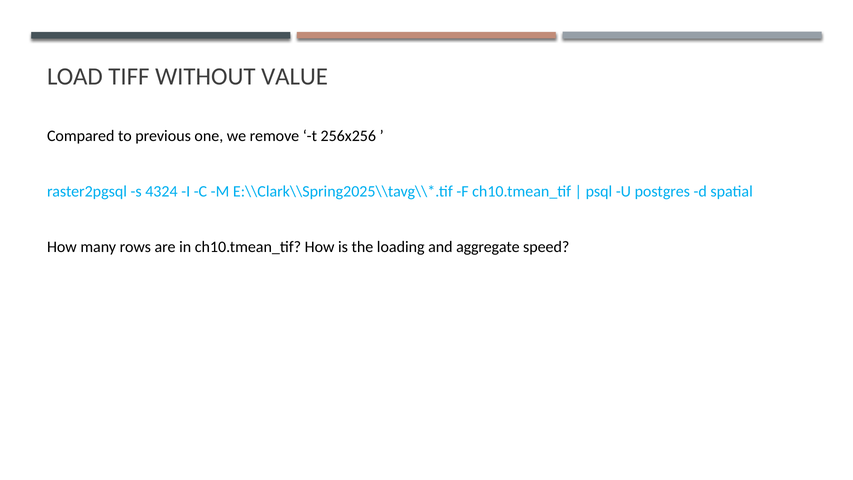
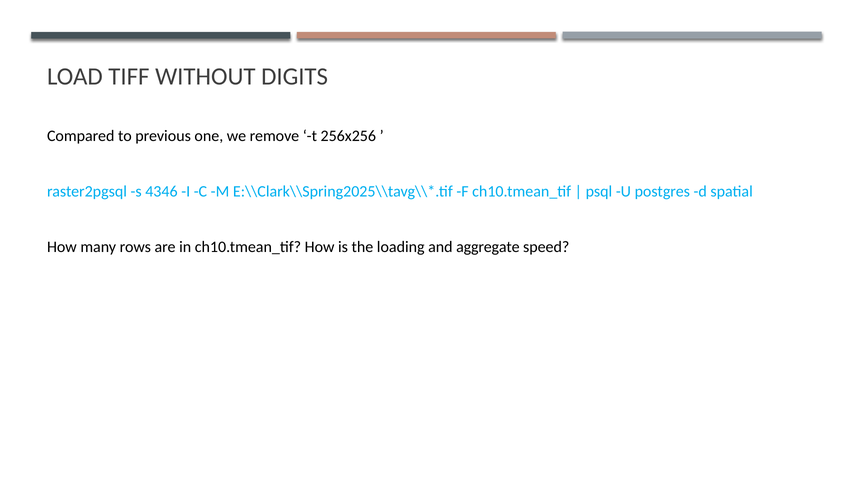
VALUE: VALUE -> DIGITS
4324: 4324 -> 4346
